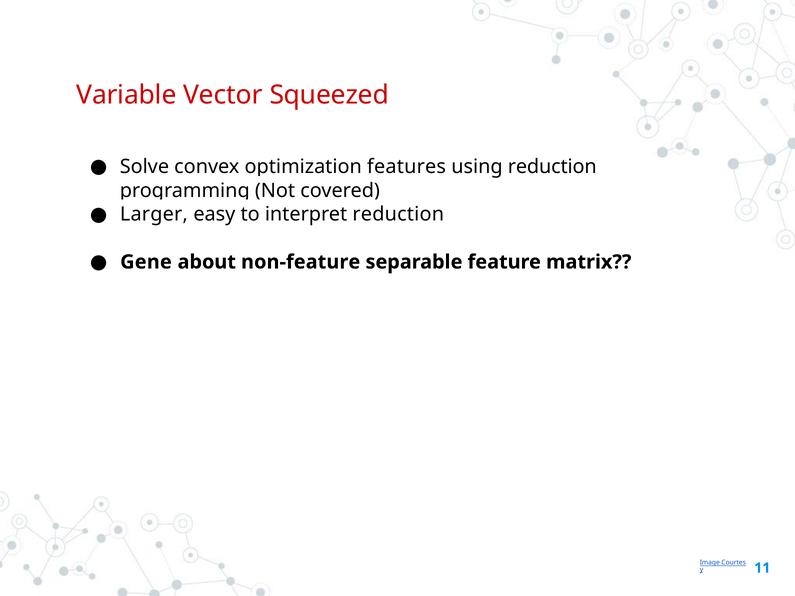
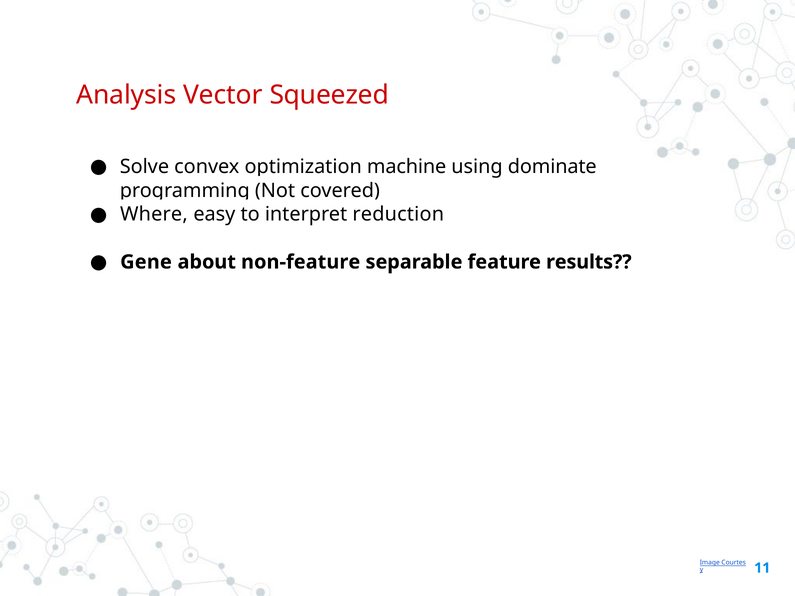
Variable: Variable -> Analysis
features: features -> machine
using reduction: reduction -> dominate
Larger: Larger -> Where
matrix: matrix -> results
